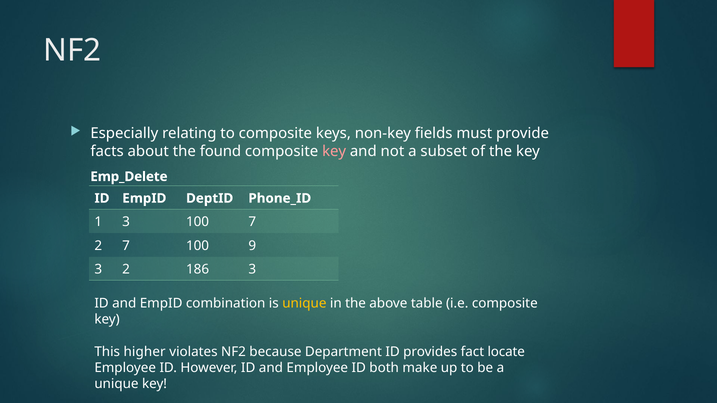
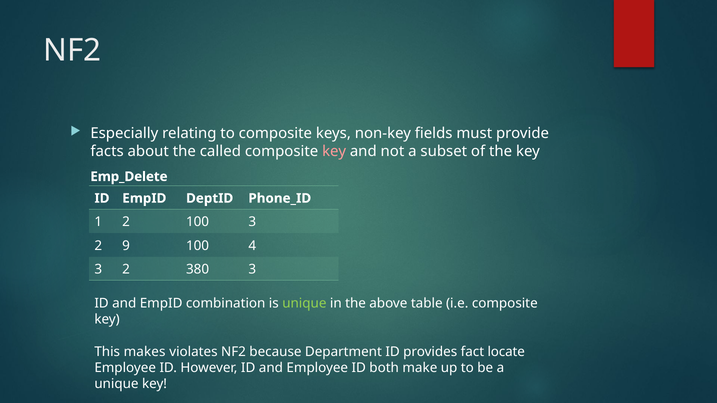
found: found -> called
1 3: 3 -> 2
100 7: 7 -> 3
2 7: 7 -> 9
9: 9 -> 4
186: 186 -> 380
unique at (304, 303) colour: yellow -> light green
higher: higher -> makes
